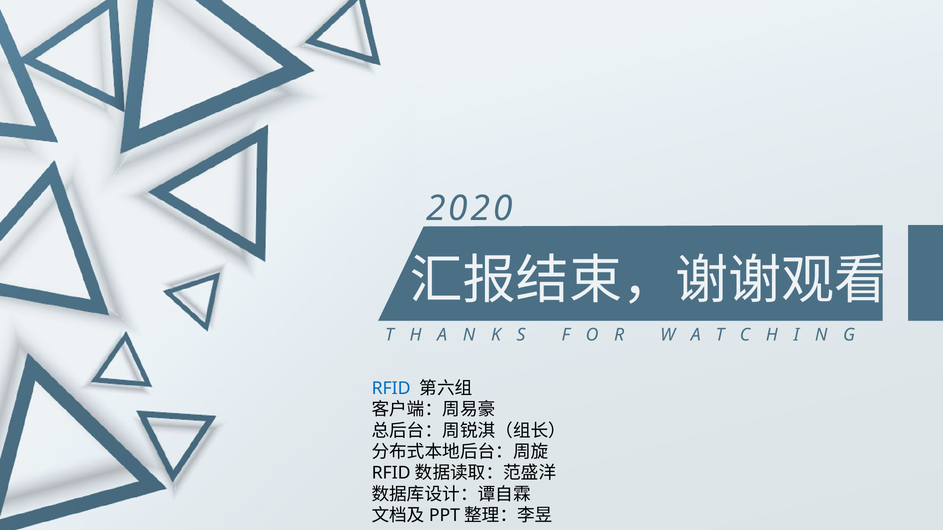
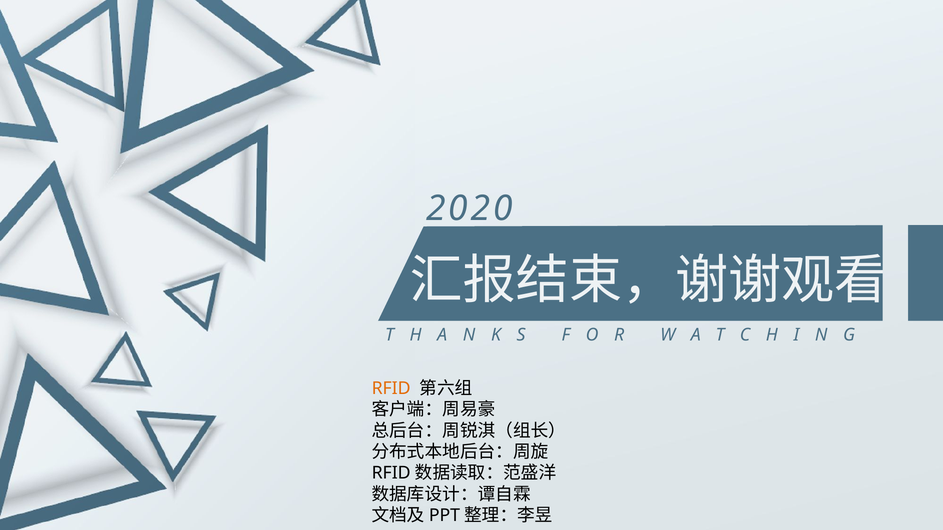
RFID colour: blue -> orange
